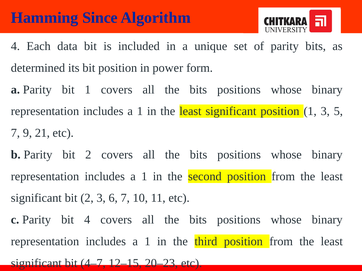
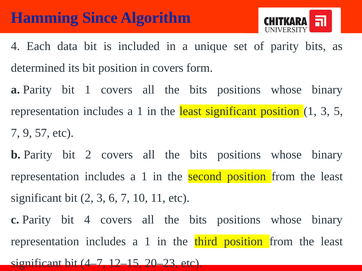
in power: power -> covers
21: 21 -> 57
